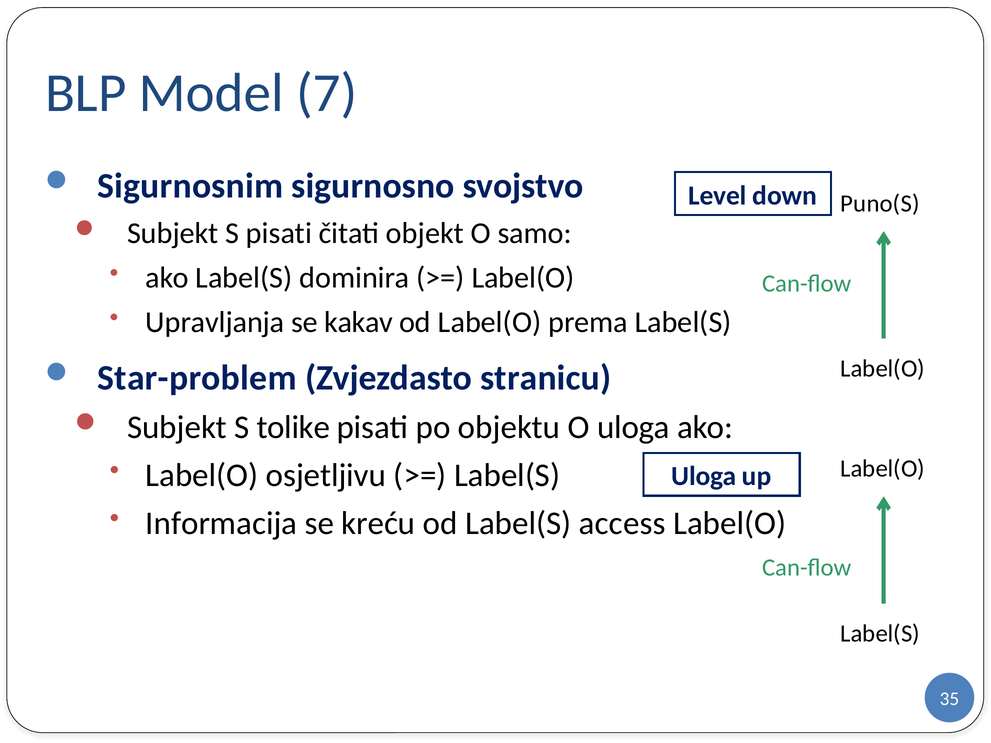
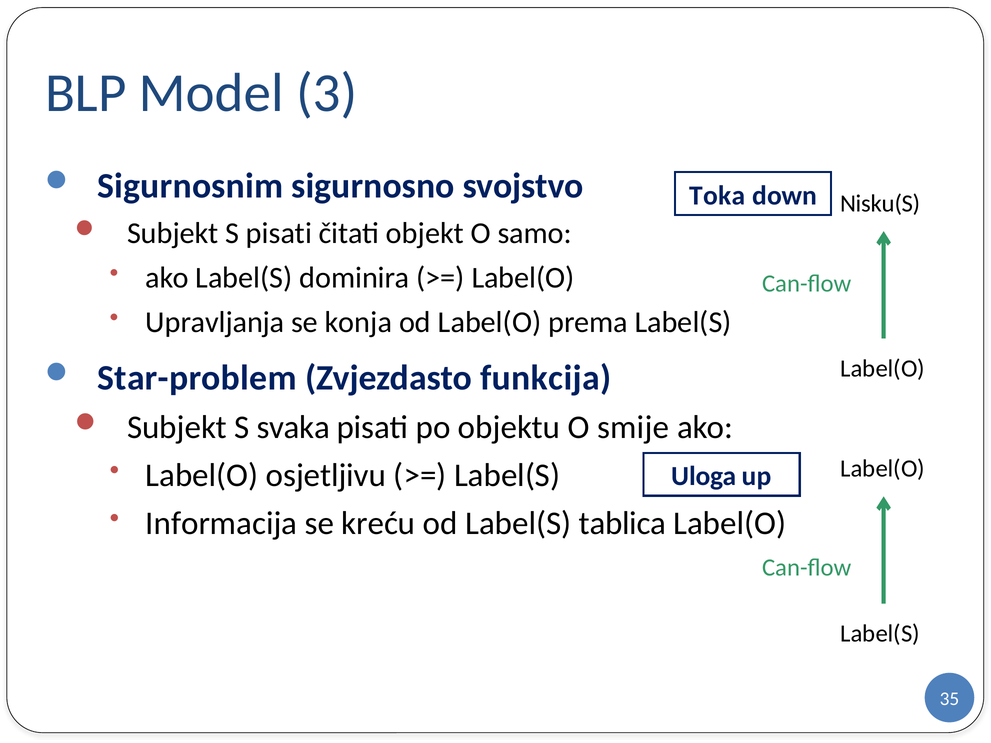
7: 7 -> 3
Level: Level -> Toka
Puno(S: Puno(S -> Nisku(S
kakav: kakav -> konja
stranicu: stranicu -> funkcija
tolike: tolike -> svaka
O uloga: uloga -> smije
access: access -> tablica
